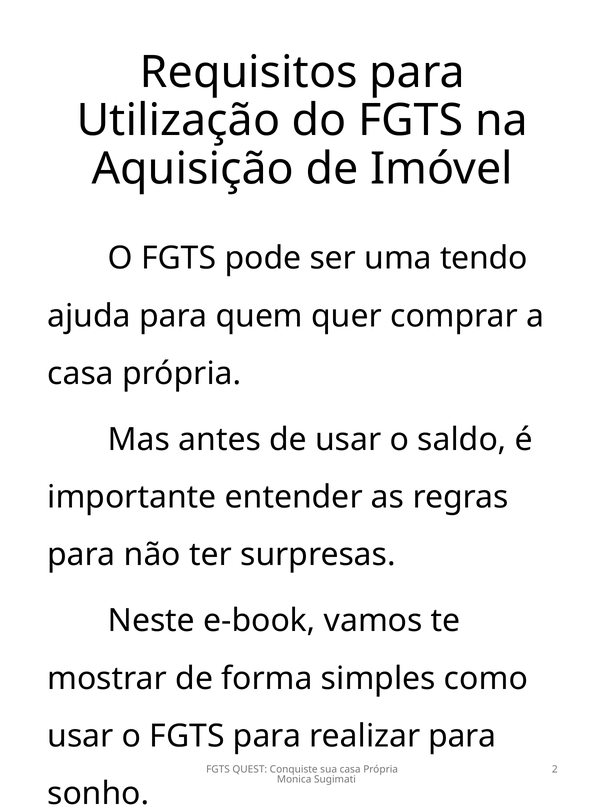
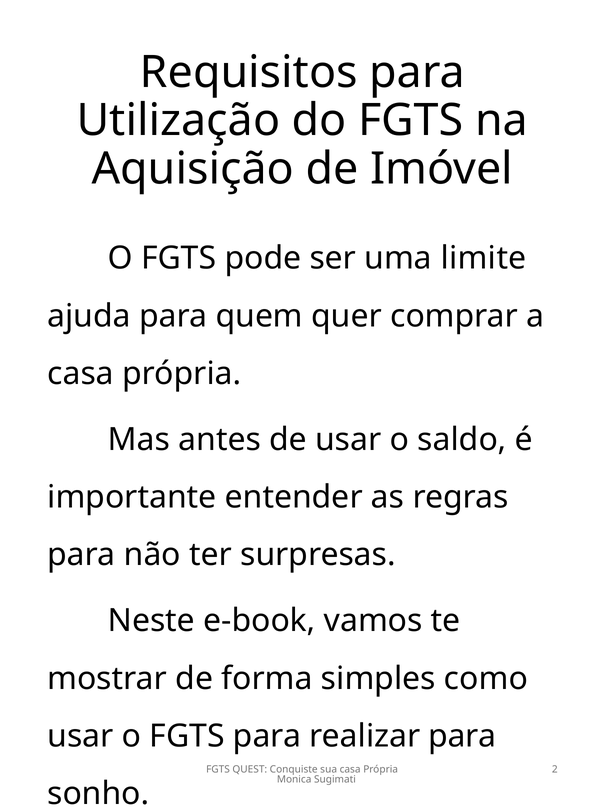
tendo: tendo -> limite
